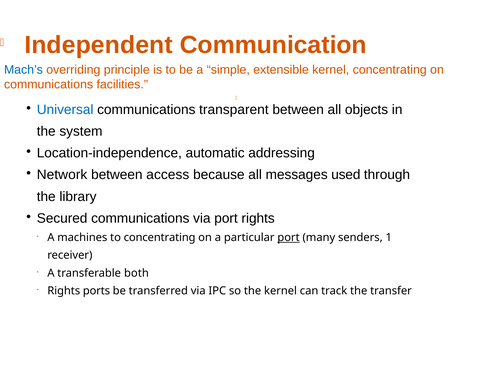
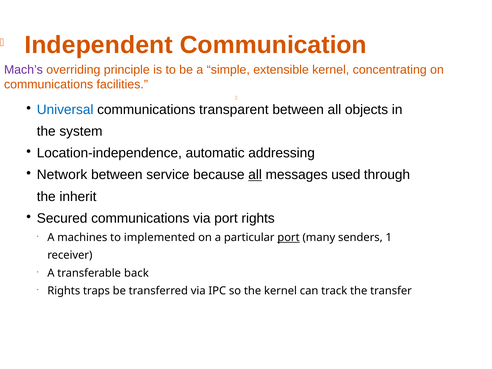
Mach’s colour: blue -> purple
access: access -> service
all at (255, 175) underline: none -> present
library: library -> inherit
to concentrating: concentrating -> implemented
both: both -> back
ports: ports -> traps
